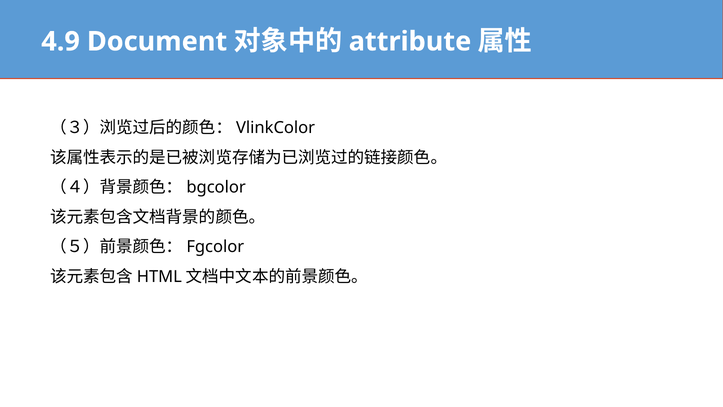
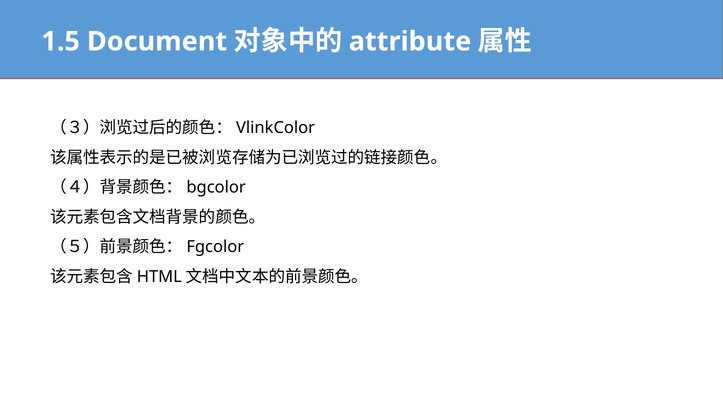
4.9: 4.9 -> 1.5
